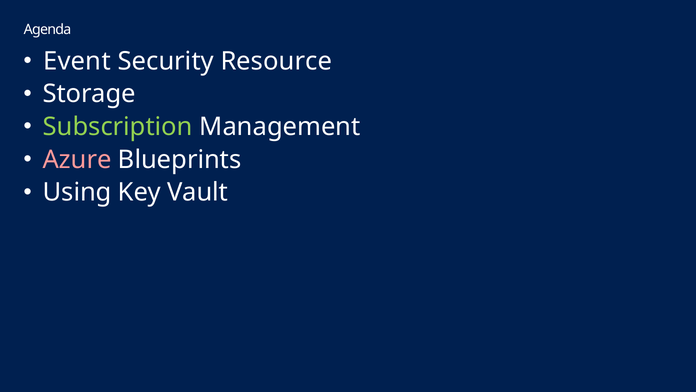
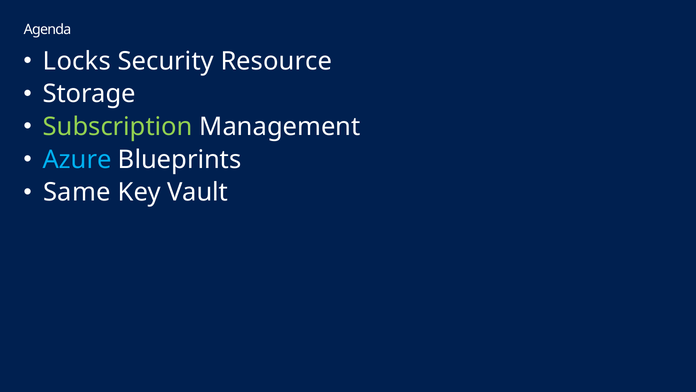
Event: Event -> Locks
Azure colour: pink -> light blue
Using: Using -> Same
